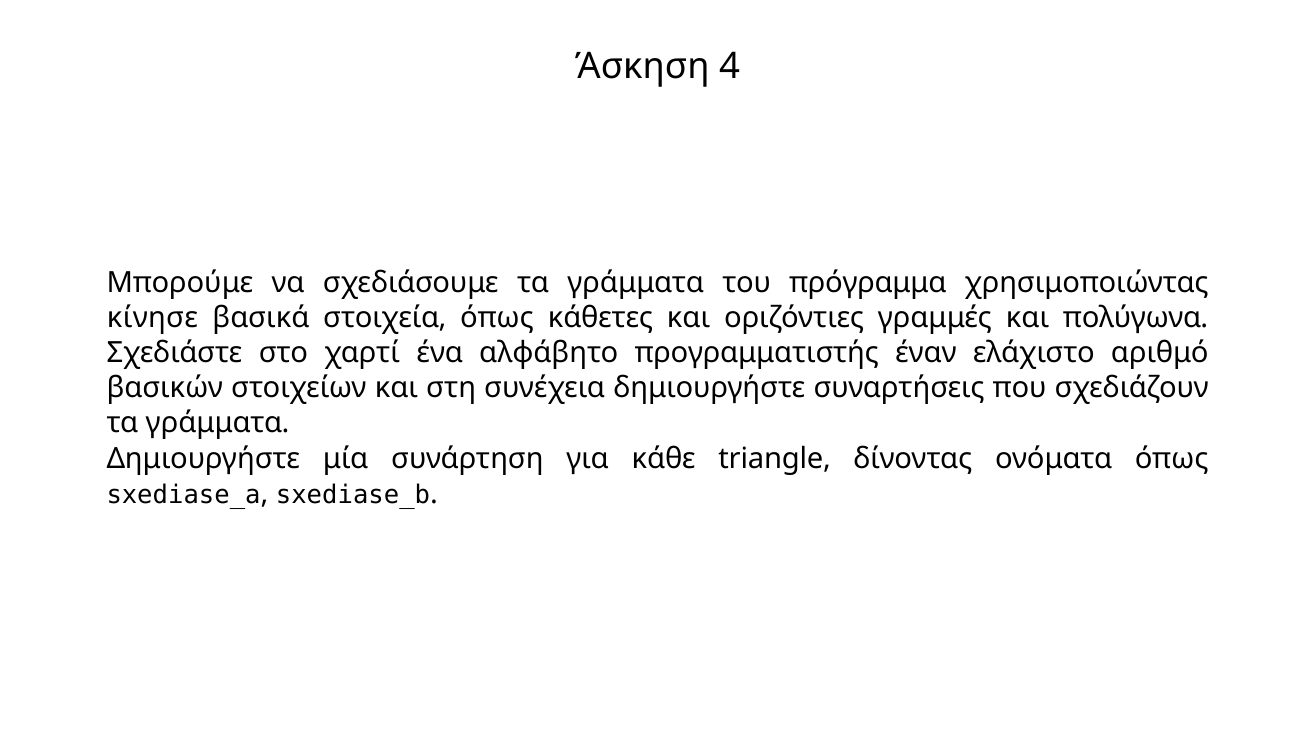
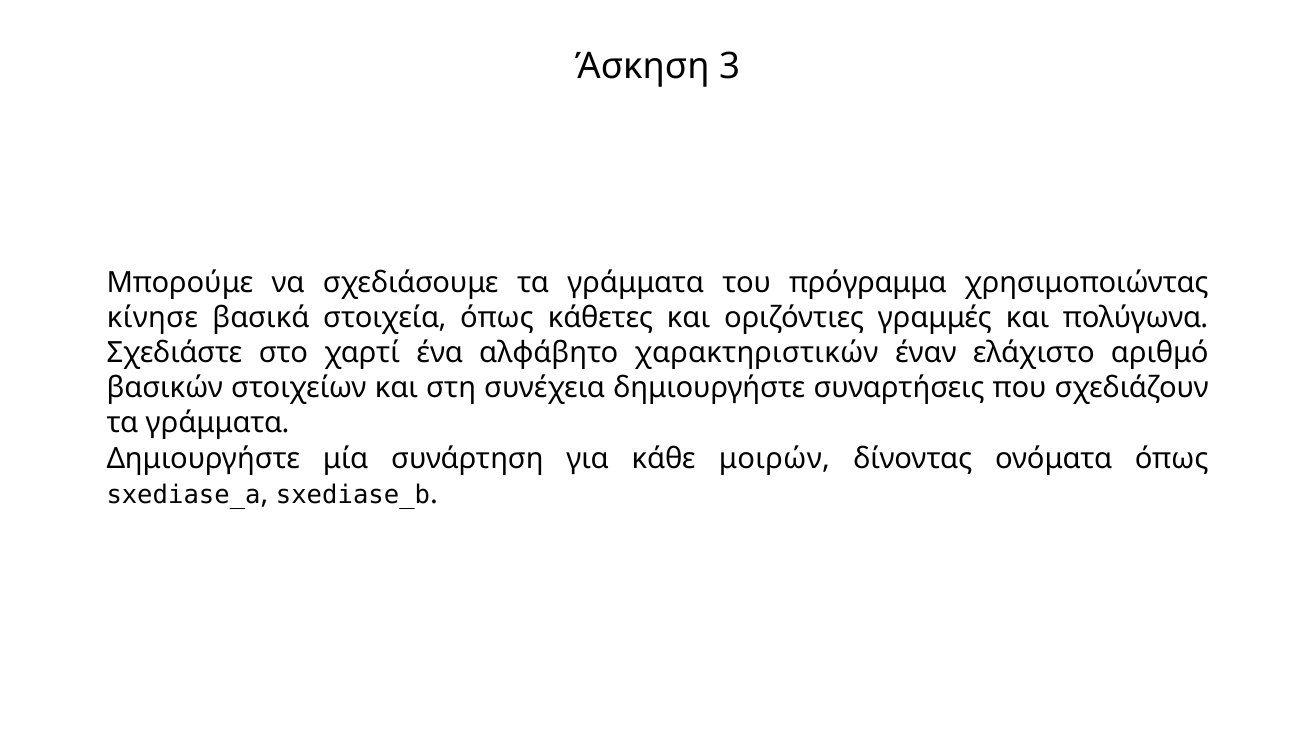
4: 4 -> 3
προγραμματιστής: προγραμματιστής -> χαρακτηριστικών
triangle: triangle -> μοιρών
